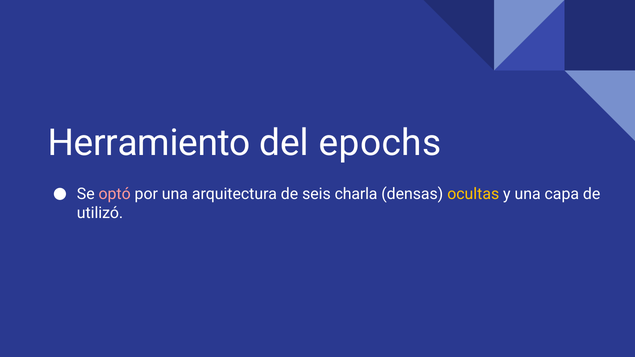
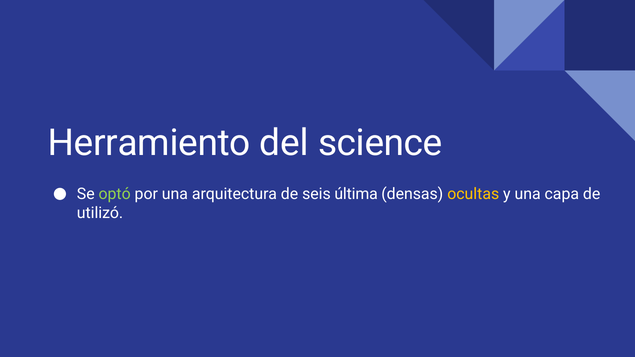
epochs: epochs -> science
optó colour: pink -> light green
charla: charla -> última
